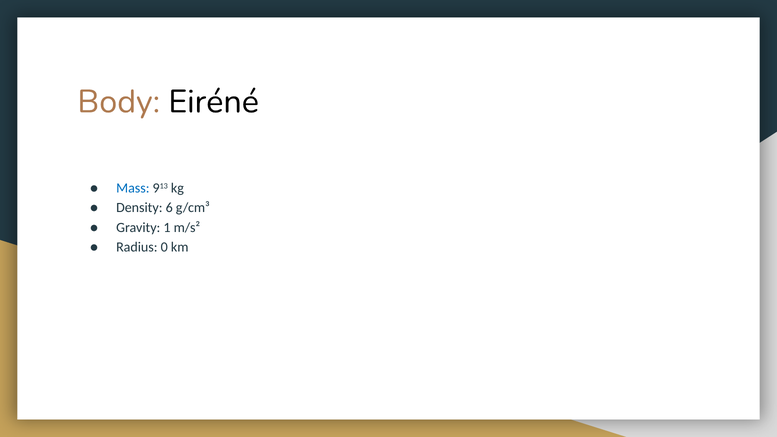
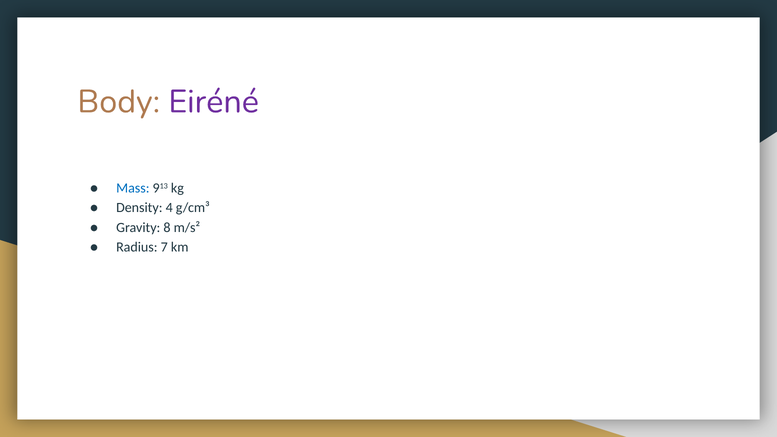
Eiréné colour: black -> purple
6: 6 -> 4
1: 1 -> 8
0: 0 -> 7
